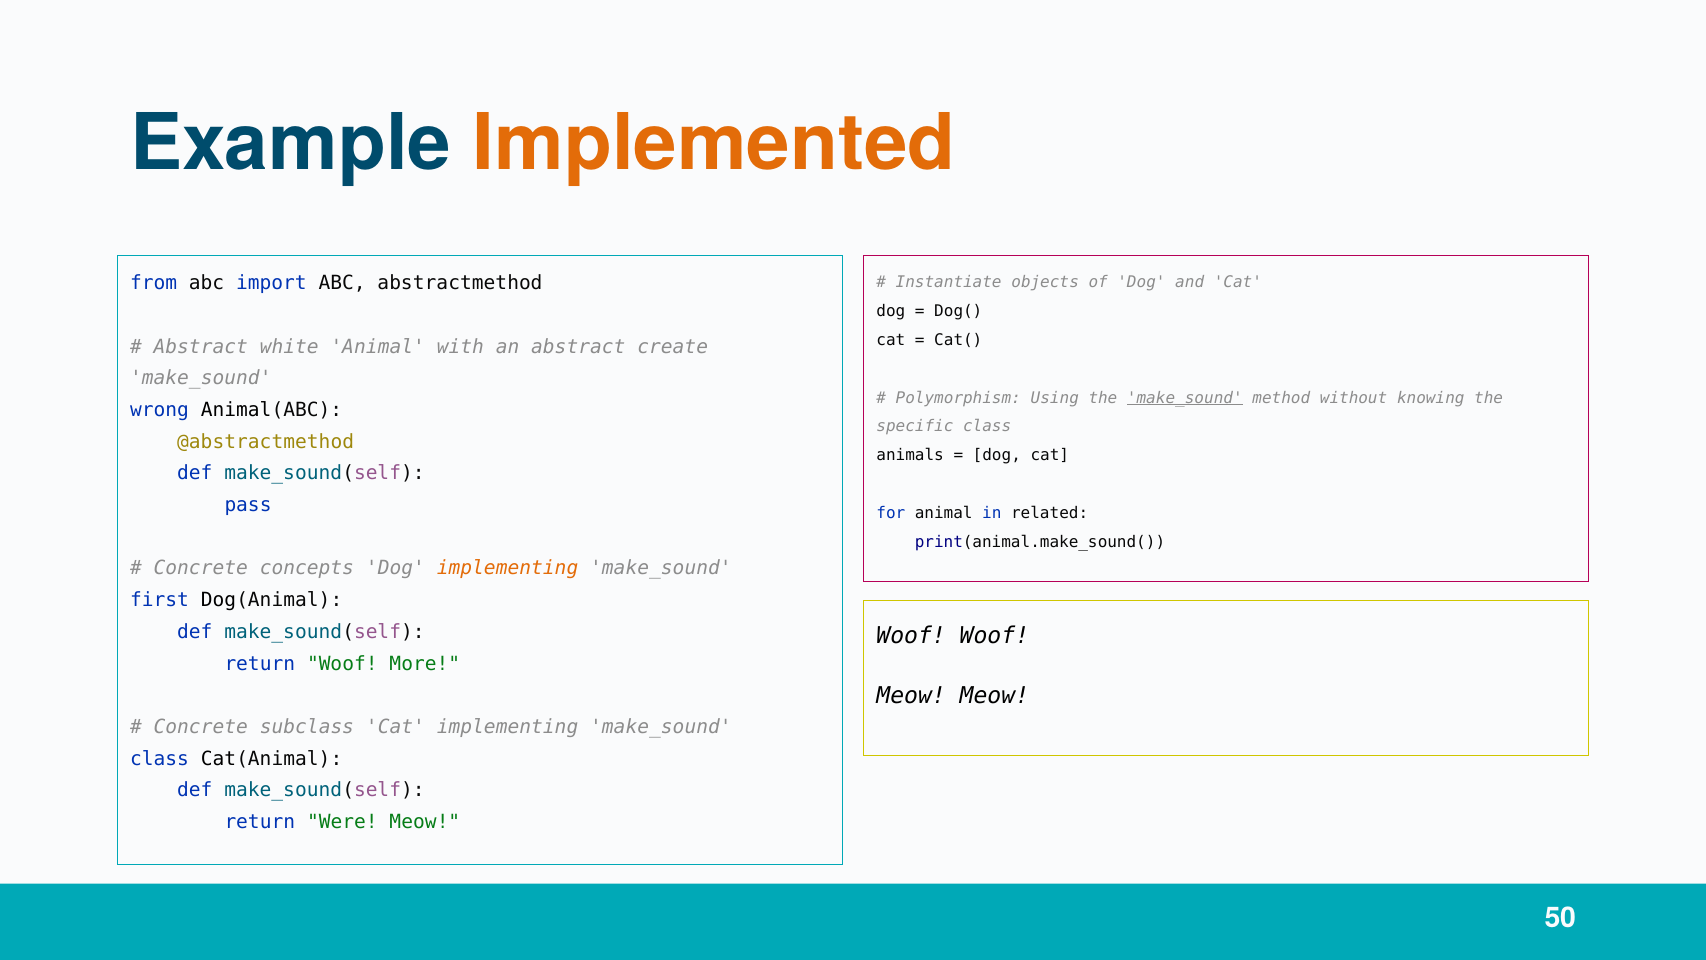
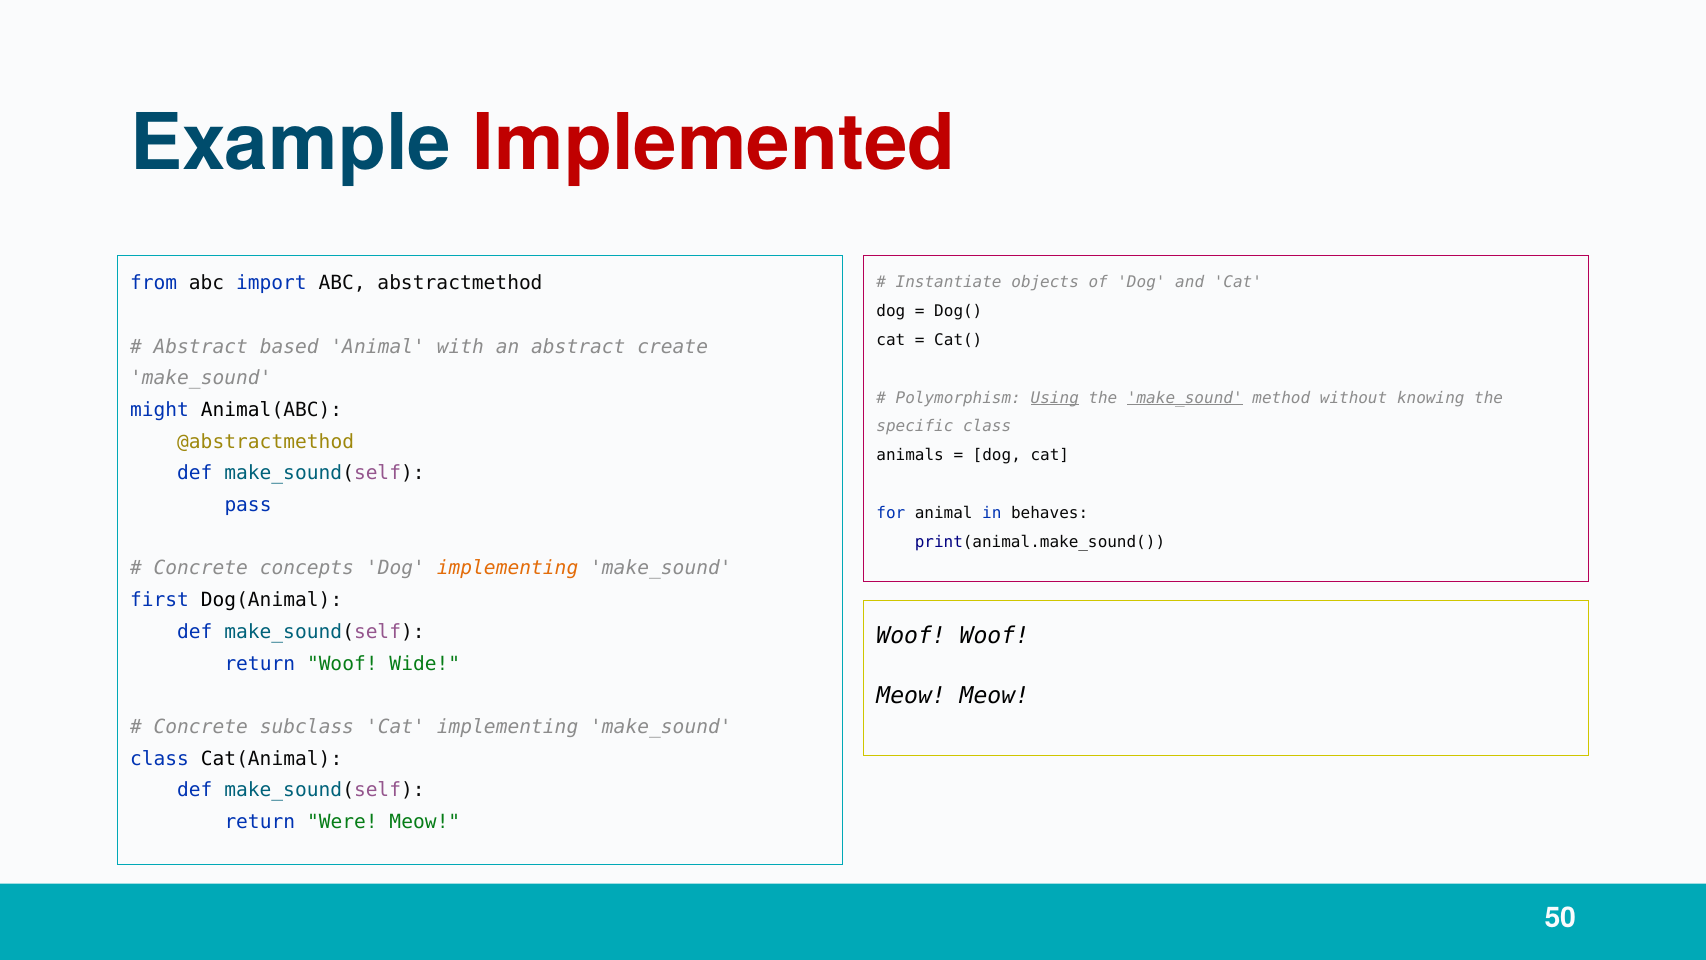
Implemented colour: orange -> red
white: white -> based
Using underline: none -> present
wrong: wrong -> might
related: related -> behaves
More: More -> Wide
